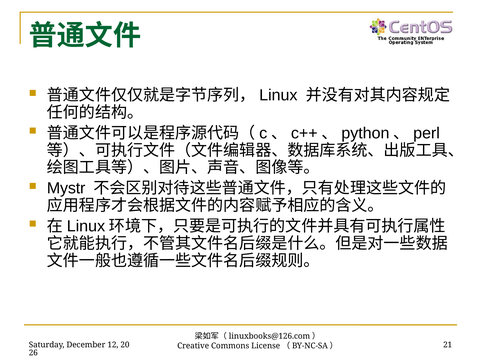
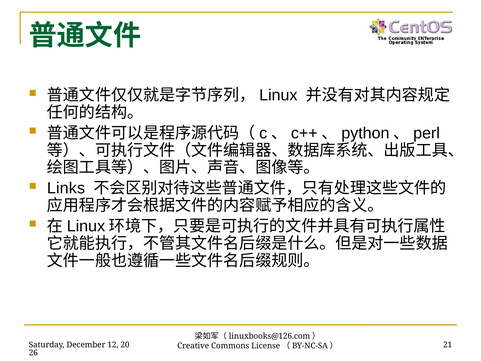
Mystr: Mystr -> Links
